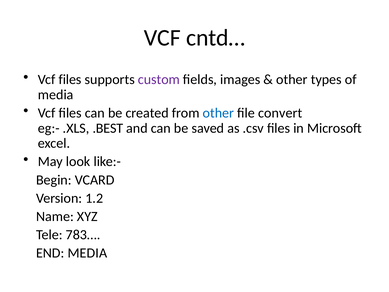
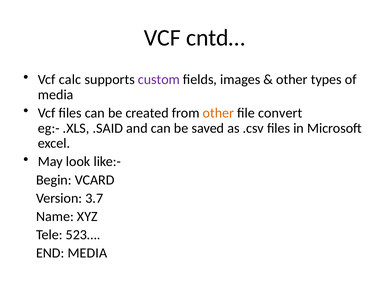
files at (70, 79): files -> calc
other at (218, 113) colour: blue -> orange
.BEST: .BEST -> .SAID
1.2: 1.2 -> 3.7
783…: 783… -> 523…
